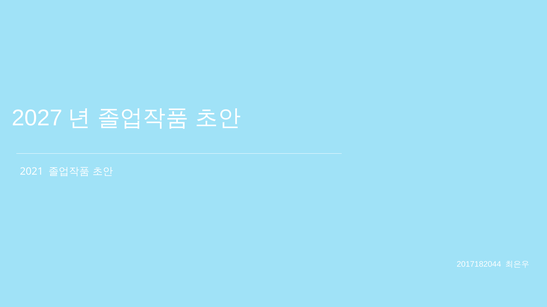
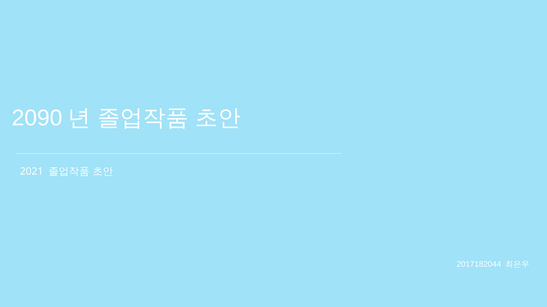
2027: 2027 -> 2090
